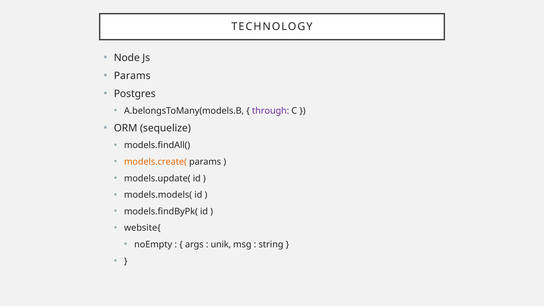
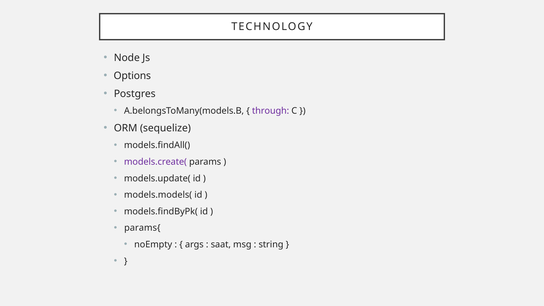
Params at (132, 76): Params -> Options
models.create( colour: orange -> purple
website{: website{ -> params{
unik: unik -> saat
